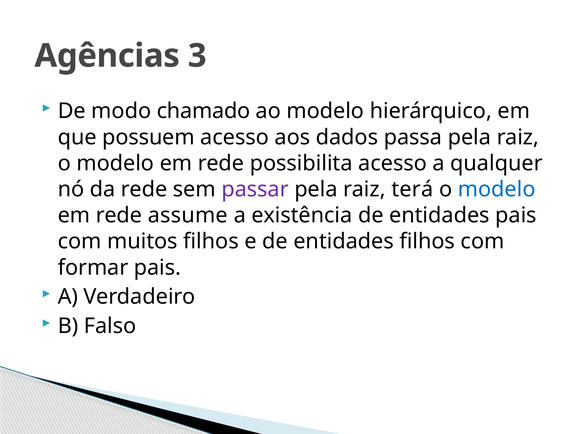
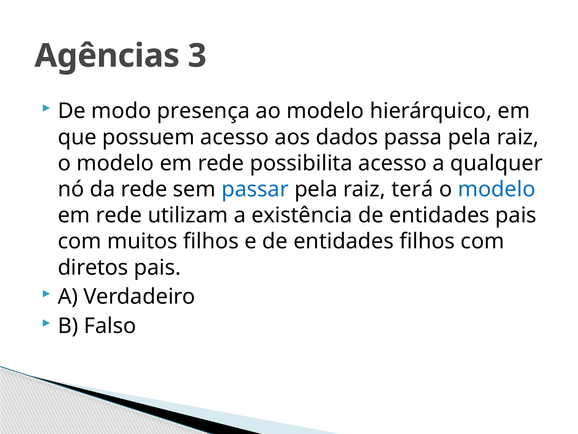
chamado: chamado -> presença
passar colour: purple -> blue
assume: assume -> utilizam
formar: formar -> diretos
